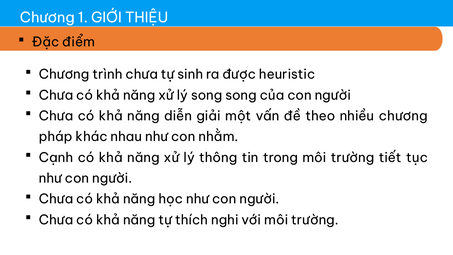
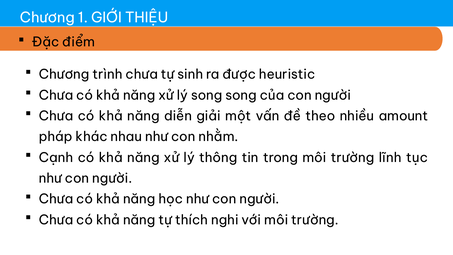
nhiều chương: chương -> amount
tiết: tiết -> lĩnh
